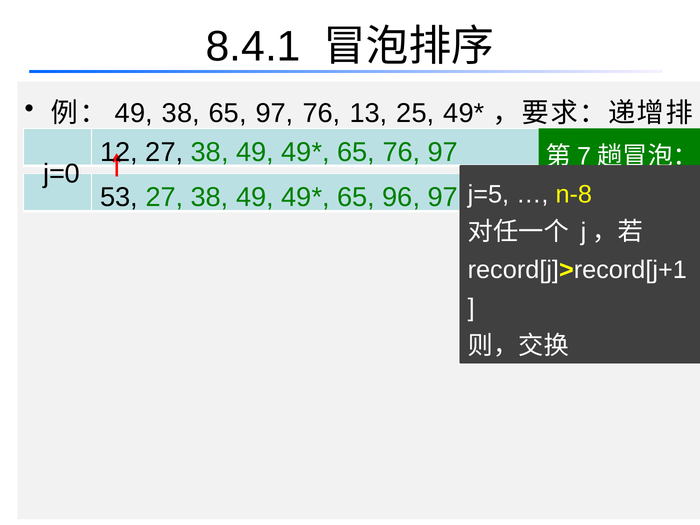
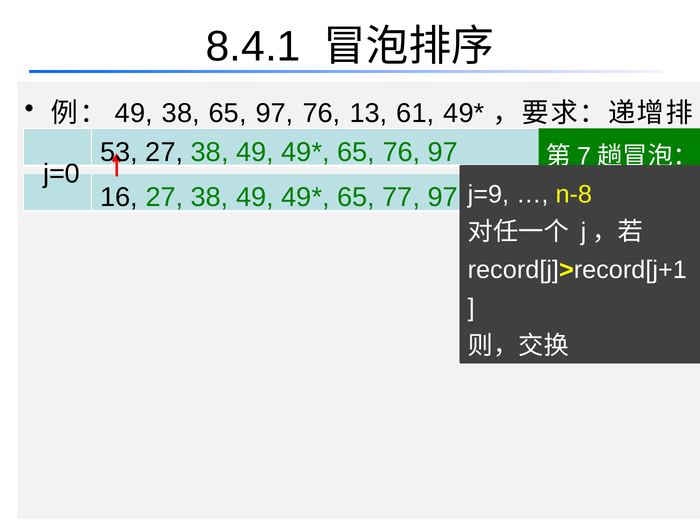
25: 25 -> 61
12: 12 -> 53
j=5: j=5 -> j=9
53: 53 -> 16
96: 96 -> 77
